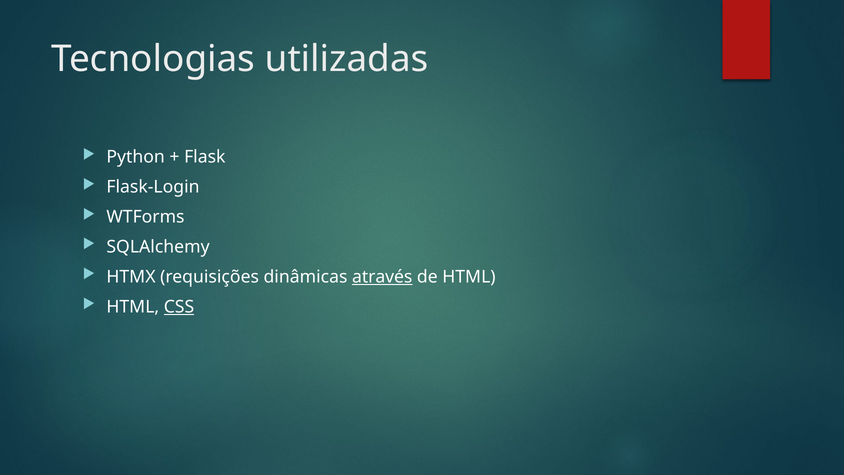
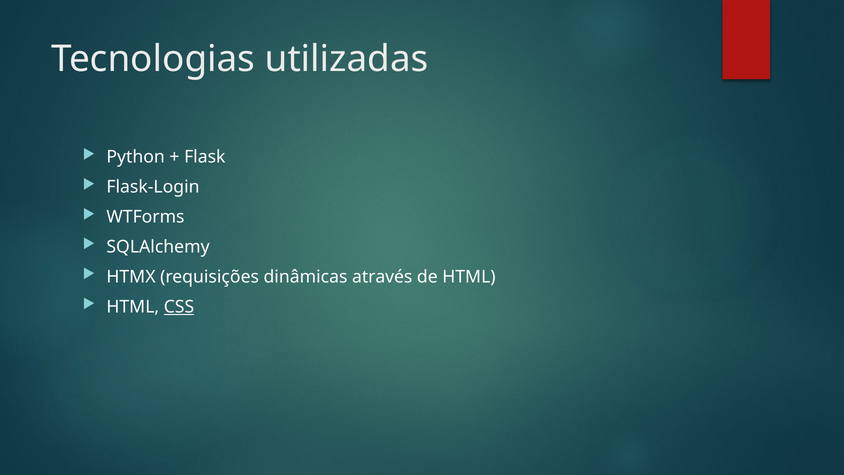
através underline: present -> none
